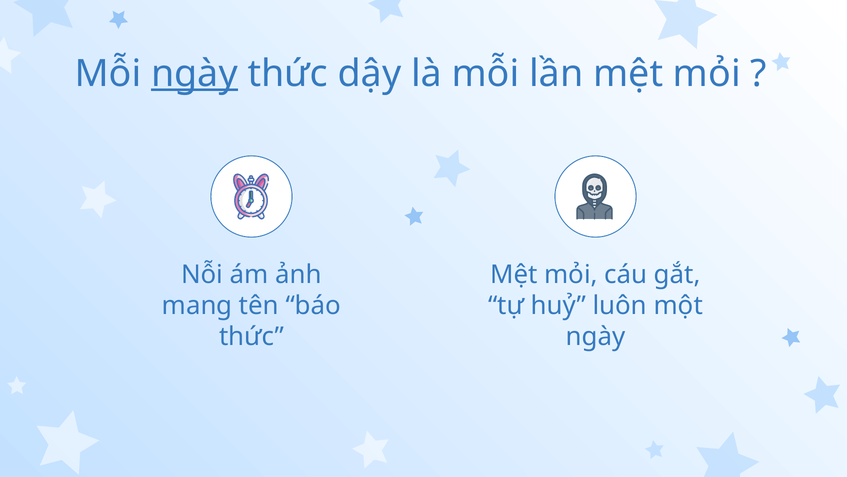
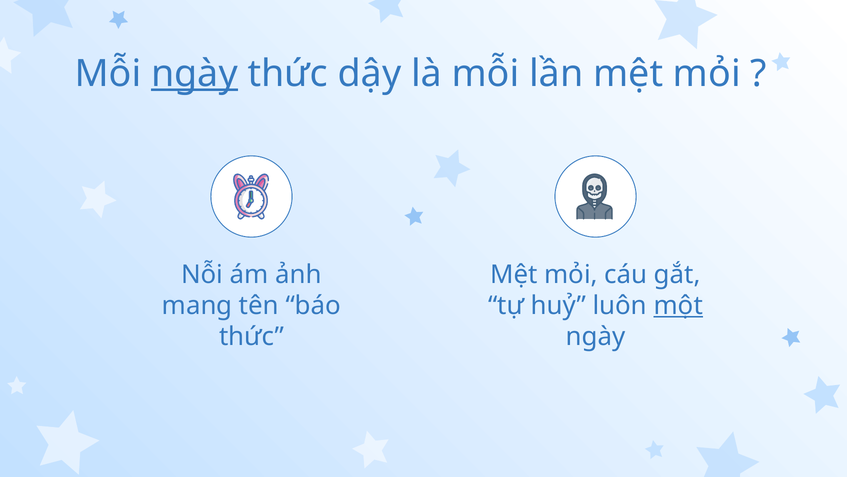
một underline: none -> present
